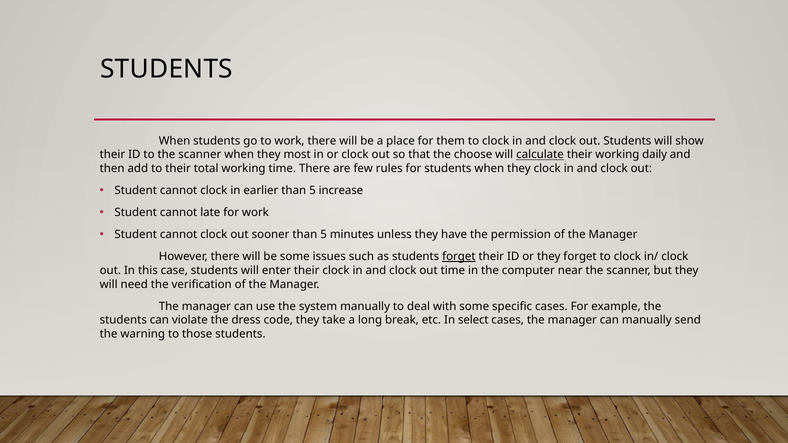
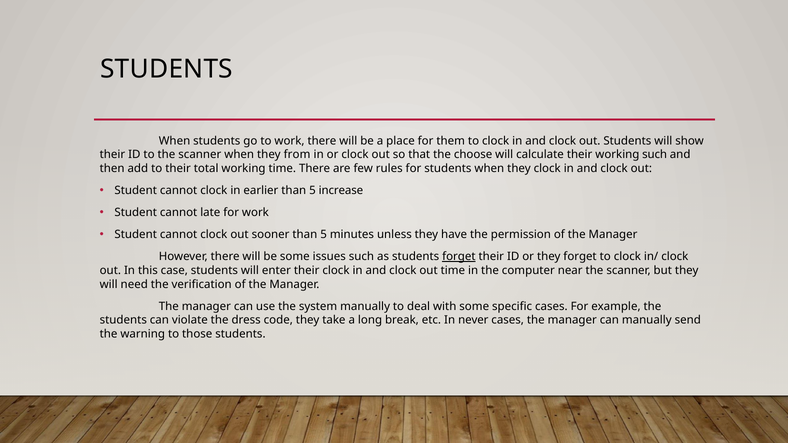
most: most -> from
calculate underline: present -> none
working daily: daily -> such
select: select -> never
